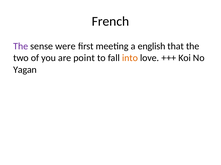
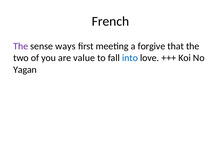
were: were -> ways
english: english -> forgive
point: point -> value
into colour: orange -> blue
